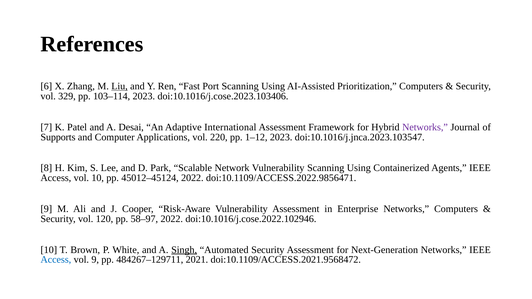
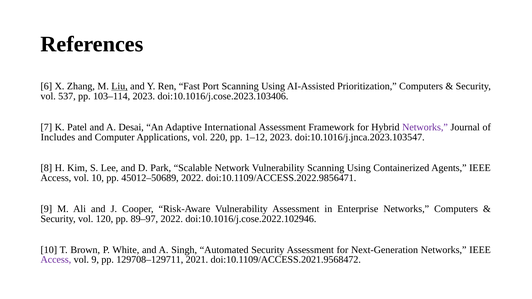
329: 329 -> 537
Supports: Supports -> Includes
45012–45124: 45012–45124 -> 45012–50689
58–97: 58–97 -> 89–97
Singh underline: present -> none
Access at (56, 260) colour: blue -> purple
484267–129711: 484267–129711 -> 129708–129711
